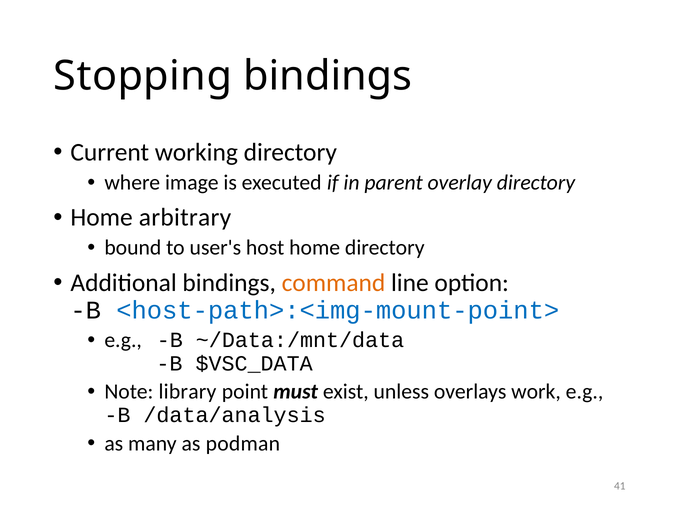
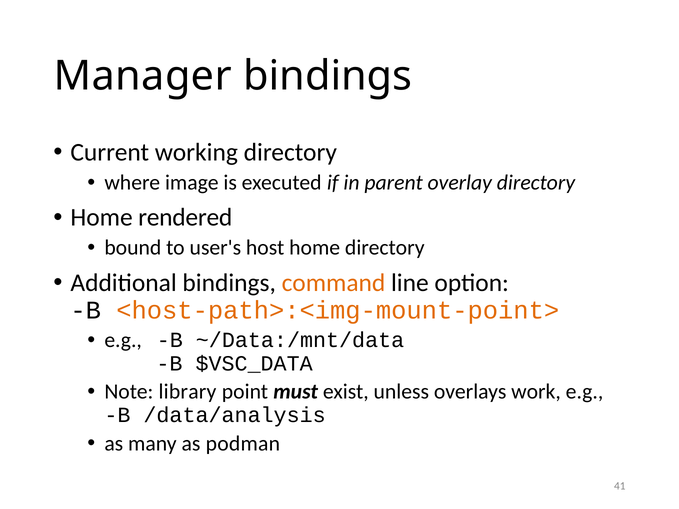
Stopping: Stopping -> Manager
arbitrary: arbitrary -> rendered
<host-path>:<img-mount-point> colour: blue -> orange
